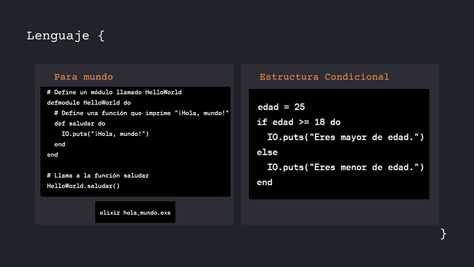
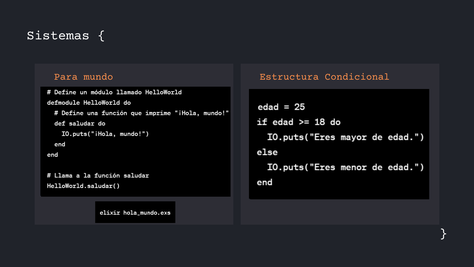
Lenguaje: Lenguaje -> Sistemas
